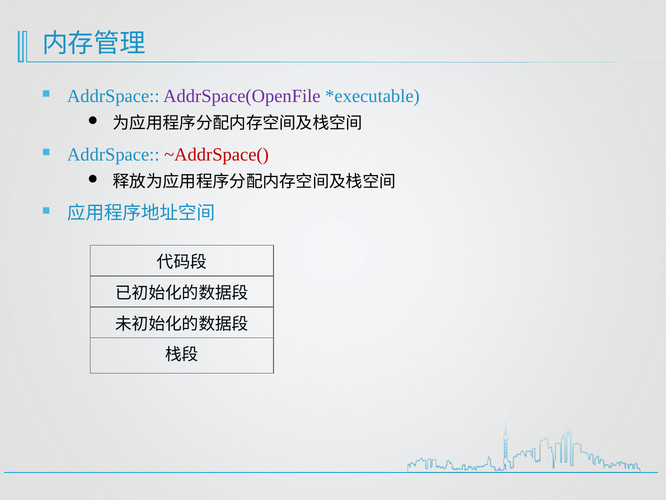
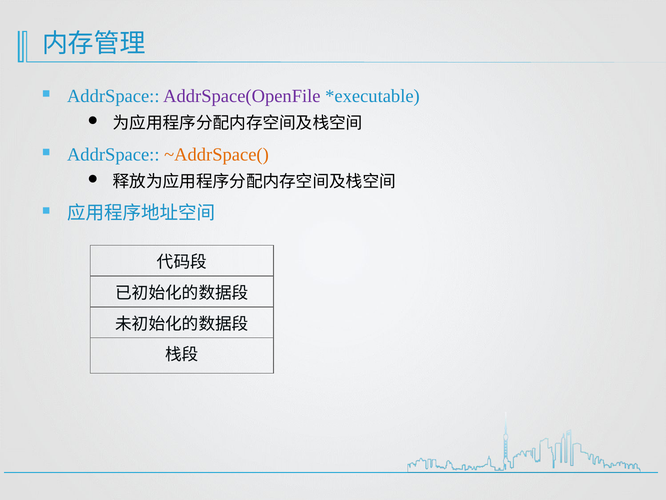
~AddrSpace( colour: red -> orange
